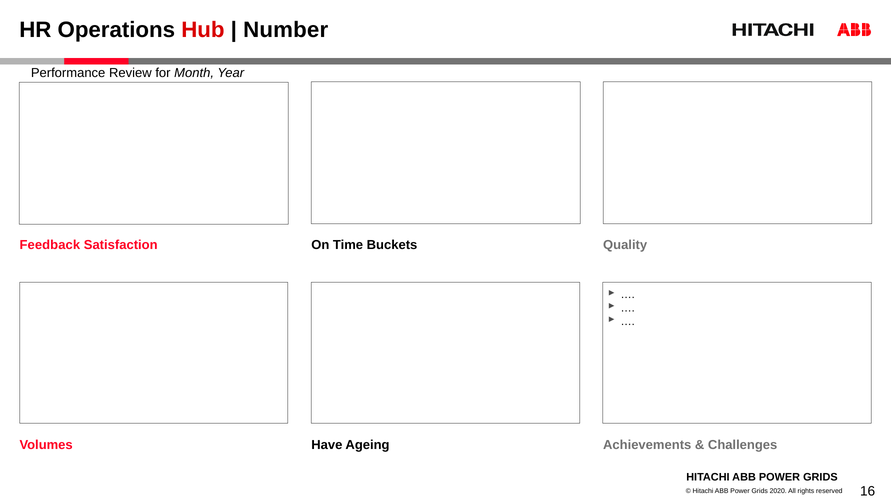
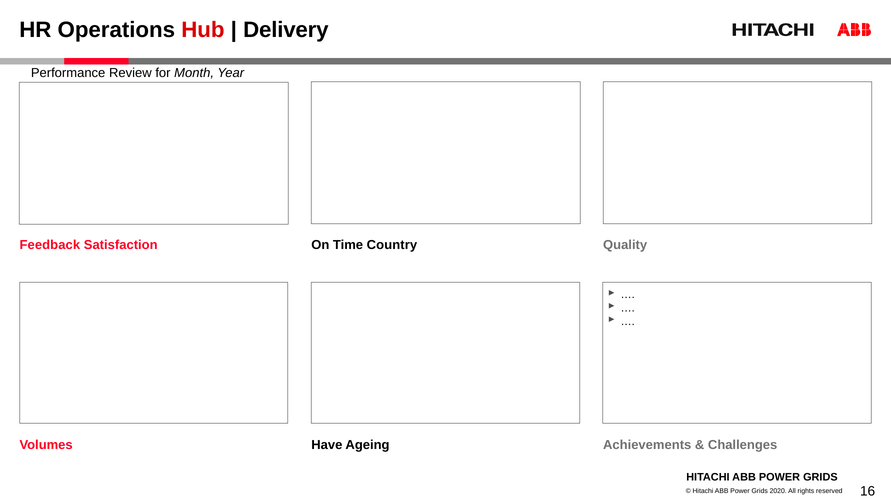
Number: Number -> Delivery
Buckets: Buckets -> Country
